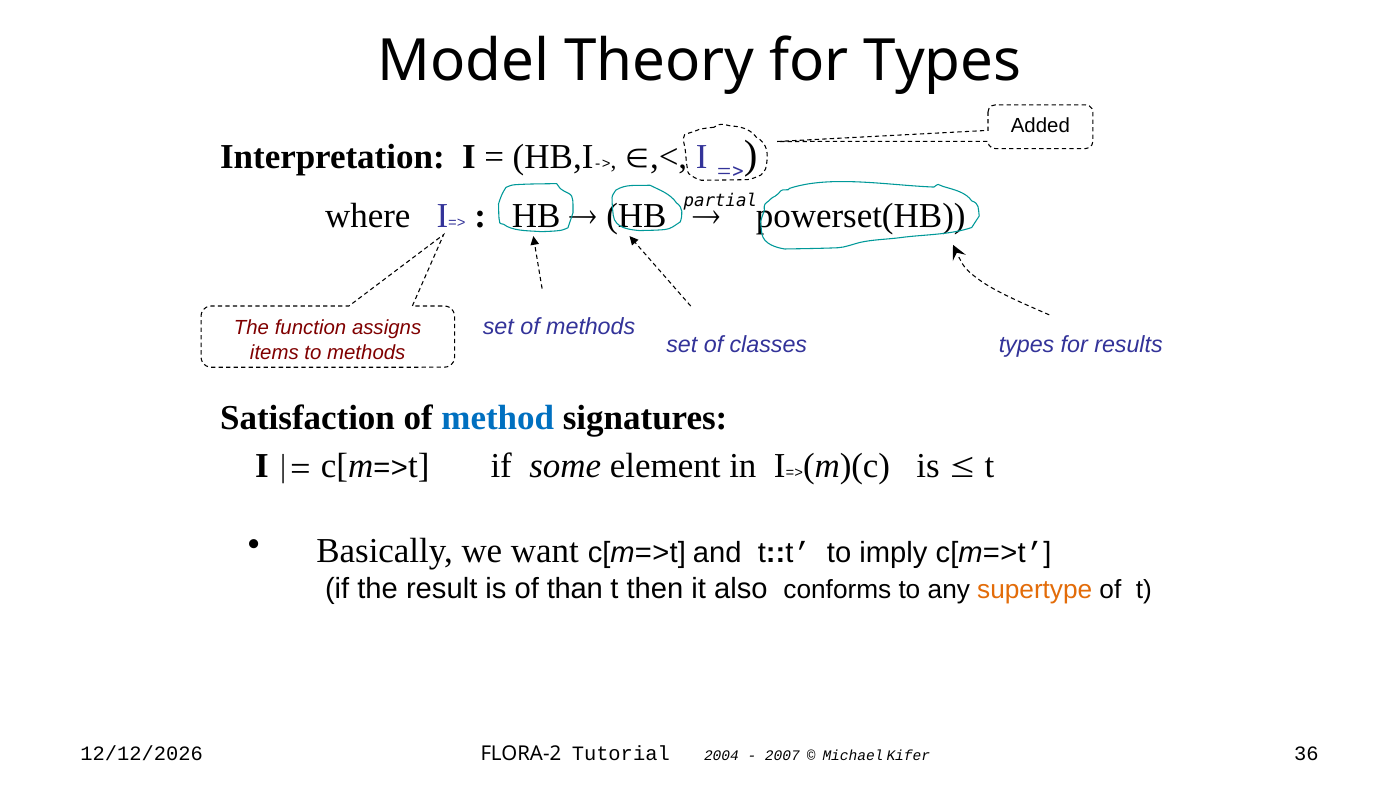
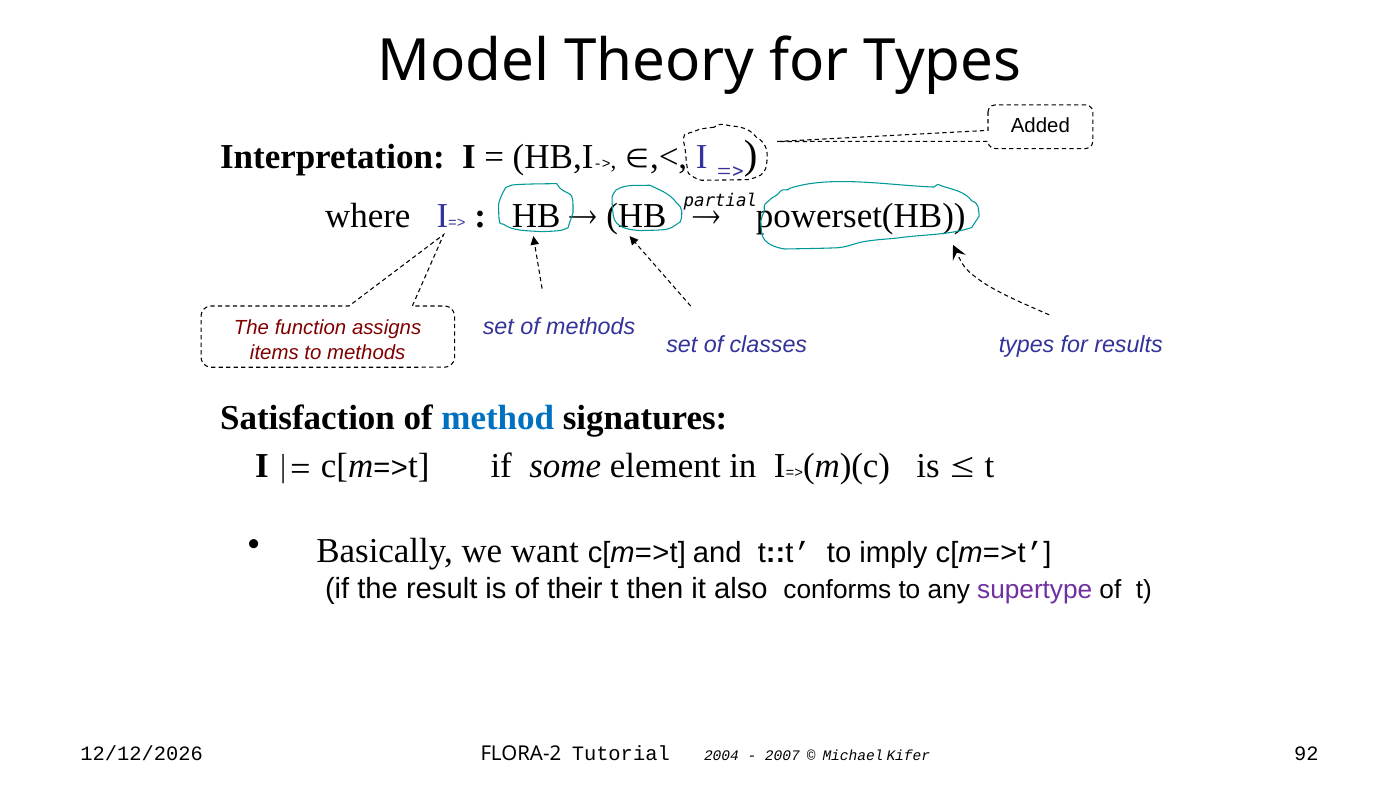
than: than -> their
supertype colour: orange -> purple
36: 36 -> 92
